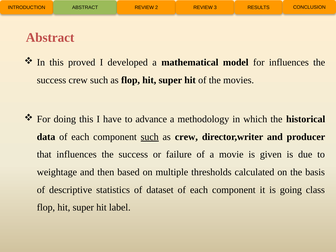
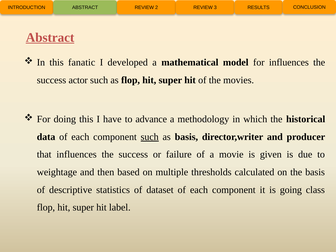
Abstract at (50, 37) underline: none -> present
proved: proved -> fanatic
success crew: crew -> actor
as crew: crew -> basis
